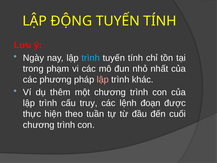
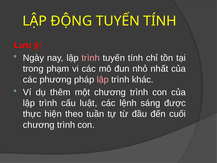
trình at (91, 58) colour: light blue -> pink
truy: truy -> luật
đoạn: đoạn -> sáng
